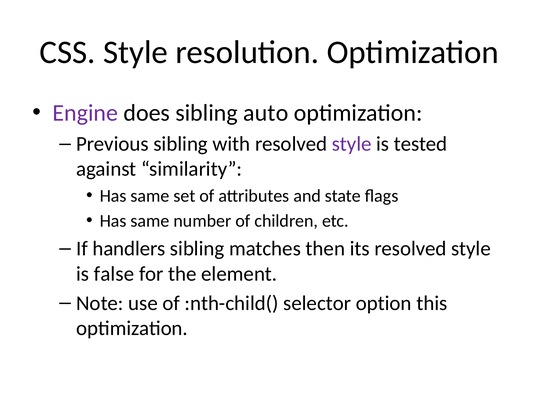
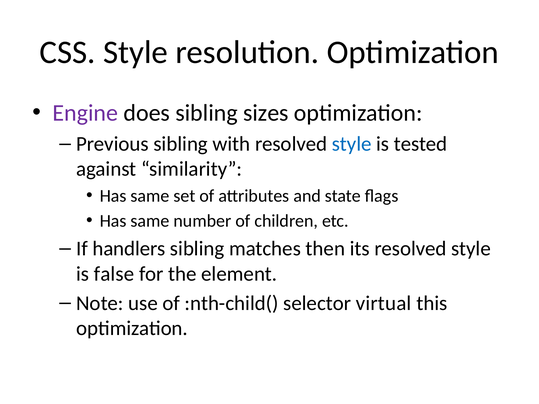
auto: auto -> sizes
style at (352, 144) colour: purple -> blue
option: option -> virtual
